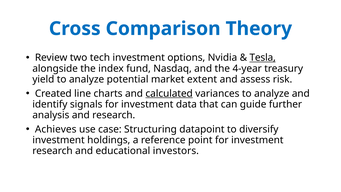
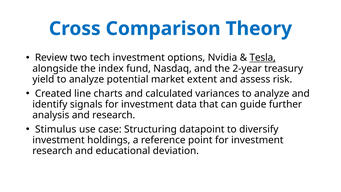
4-year: 4-year -> 2-year
calculated underline: present -> none
Achieves: Achieves -> Stimulus
investors: investors -> deviation
